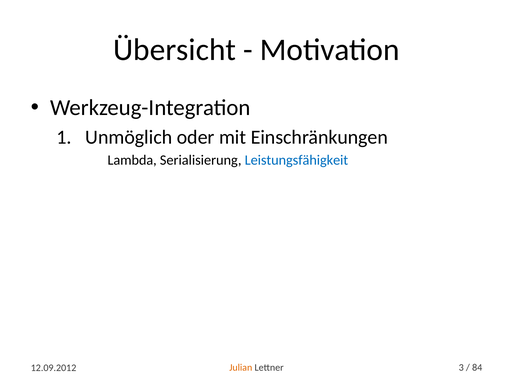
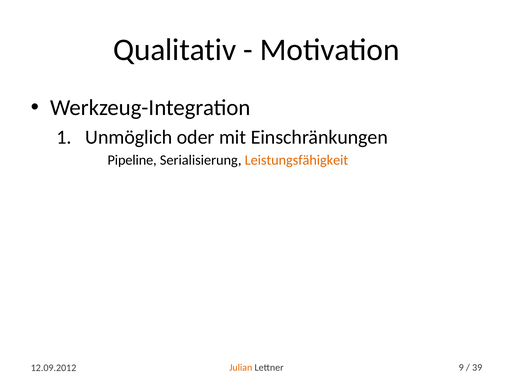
Übersicht: Übersicht -> Qualitativ
Lambda: Lambda -> Pipeline
Leistungsfähigkeit colour: blue -> orange
3: 3 -> 9
84: 84 -> 39
